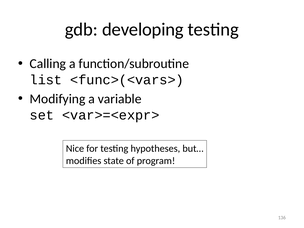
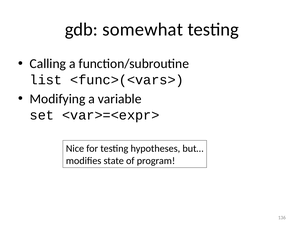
developing: developing -> somewhat
